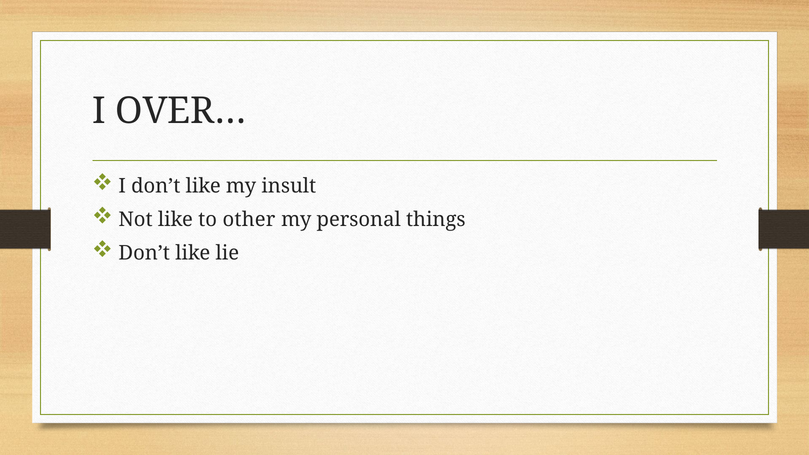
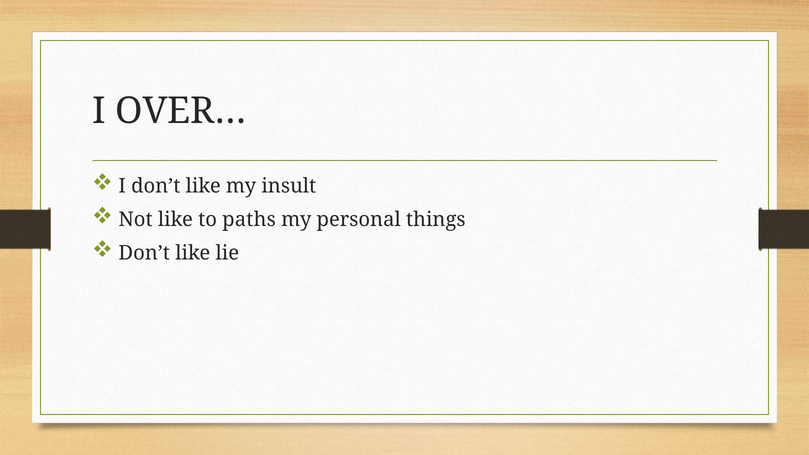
other: other -> paths
